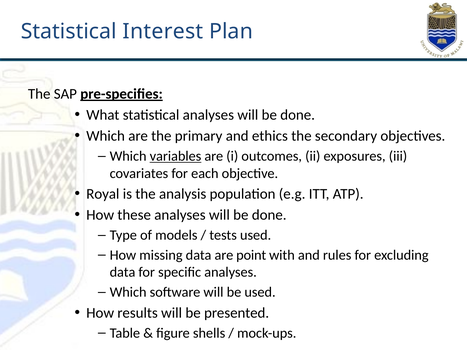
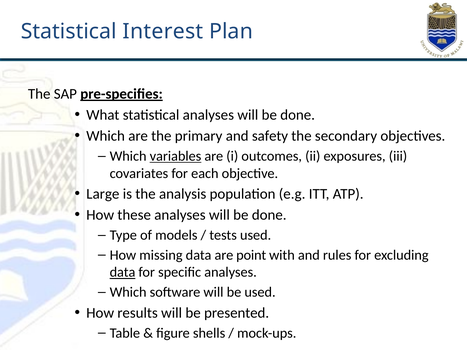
ethics: ethics -> safety
Royal: Royal -> Large
data at (123, 272) underline: none -> present
